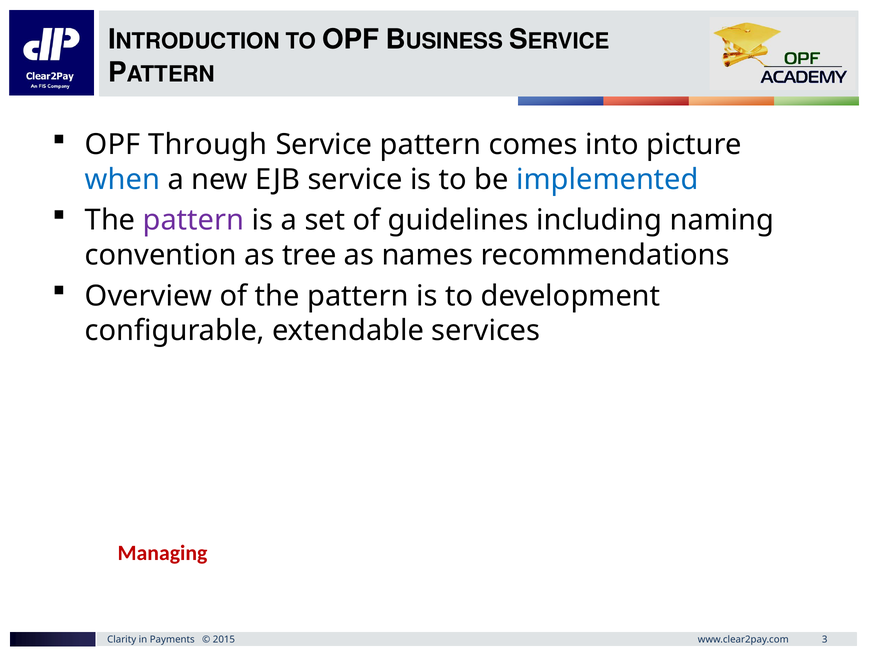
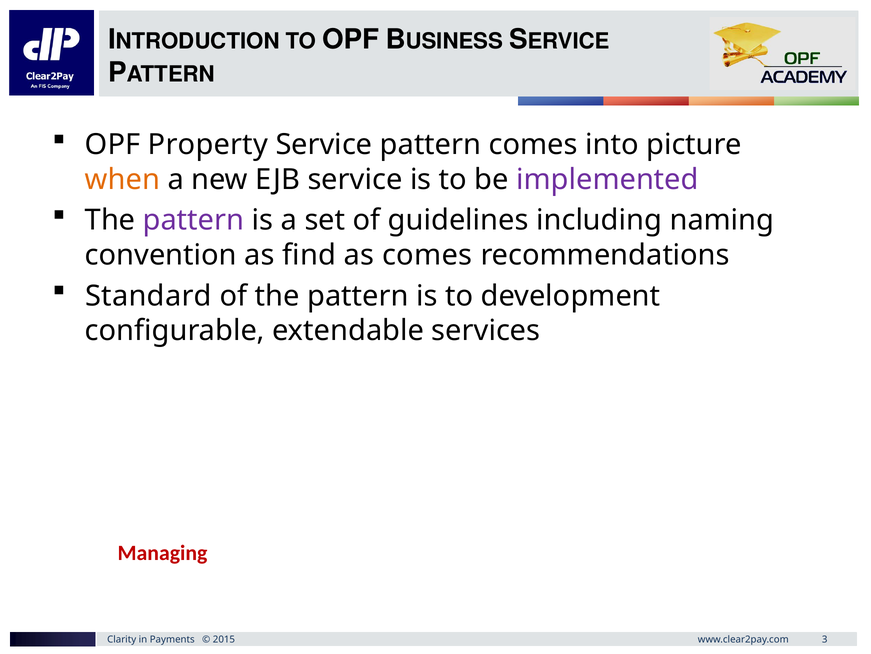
Through: Through -> Property
when colour: blue -> orange
implemented colour: blue -> purple
tree: tree -> find
as names: names -> comes
Overview: Overview -> Standard
